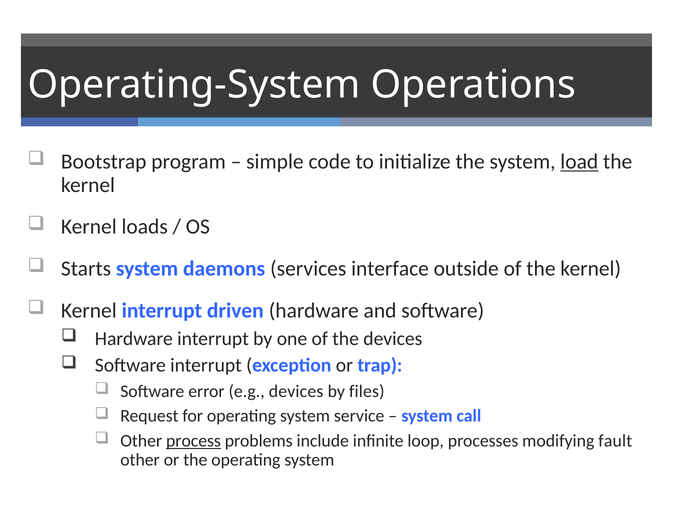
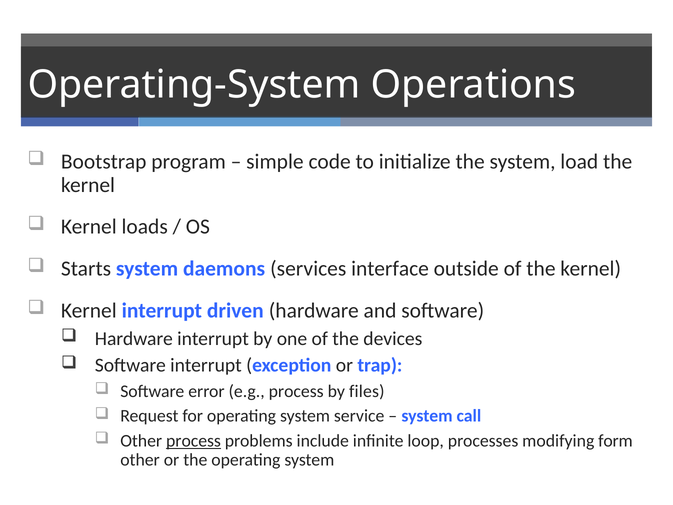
load underline: present -> none
e.g devices: devices -> process
fault: fault -> form
